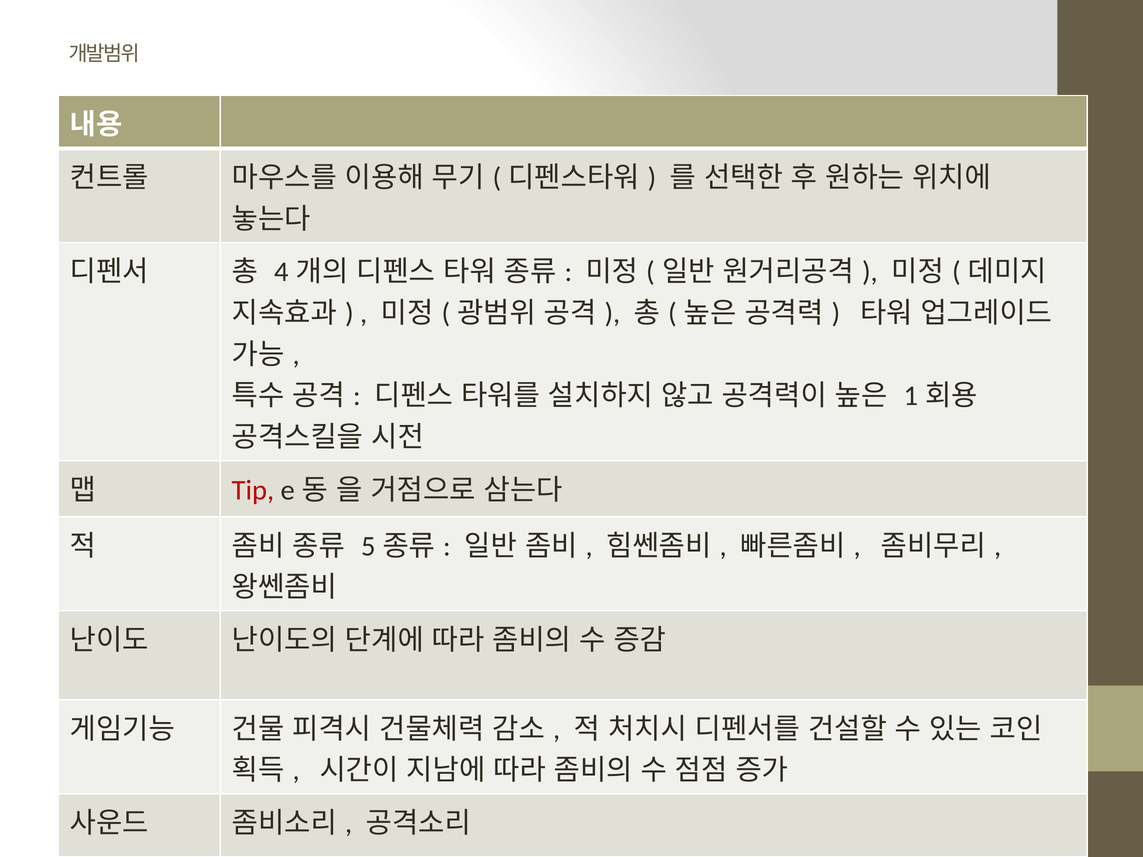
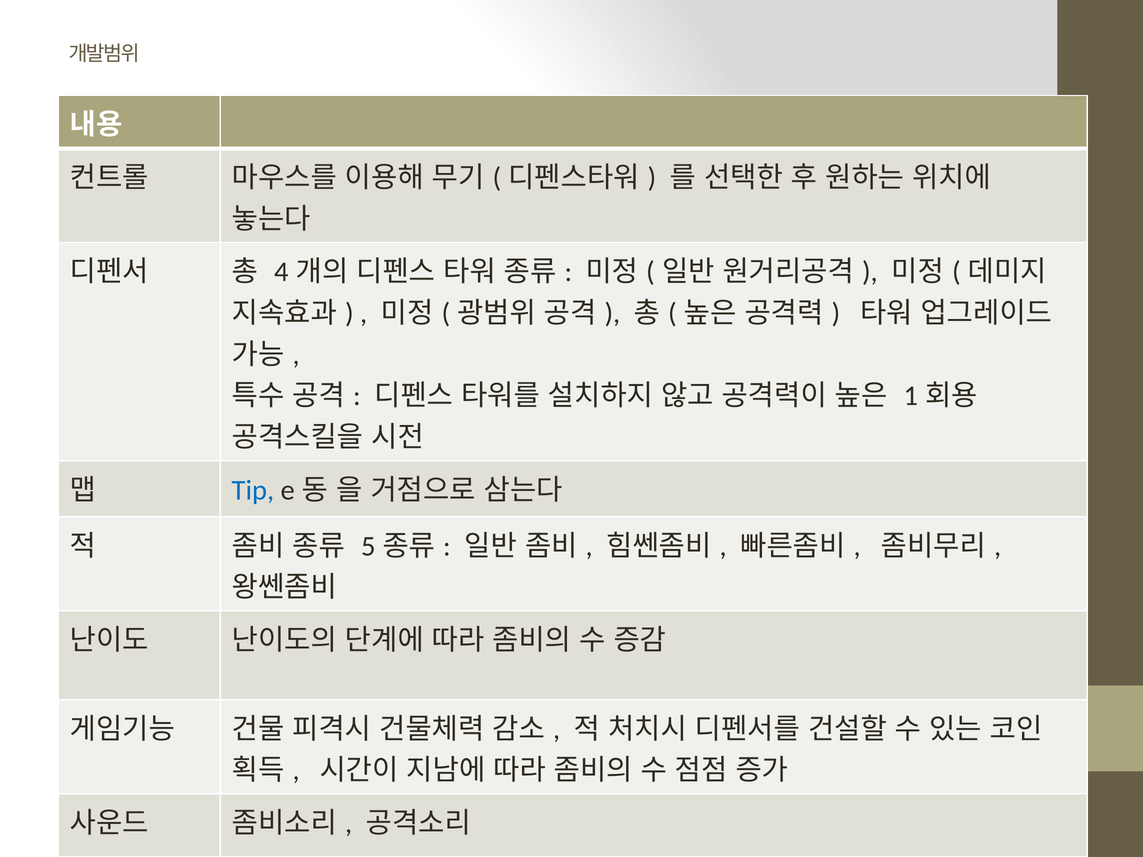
Tip colour: red -> blue
